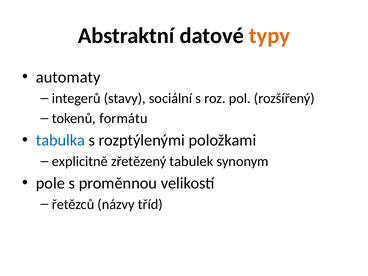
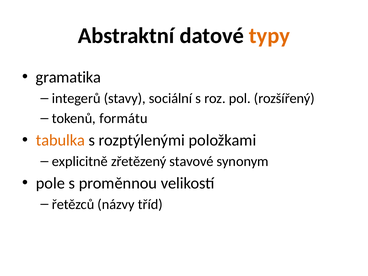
automaty: automaty -> gramatika
tabulka colour: blue -> orange
tabulek: tabulek -> stavové
